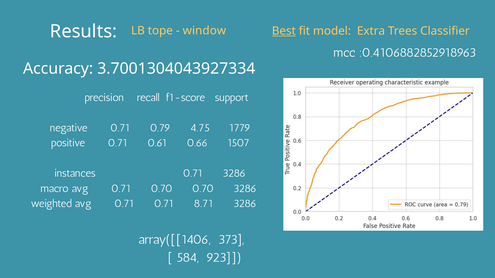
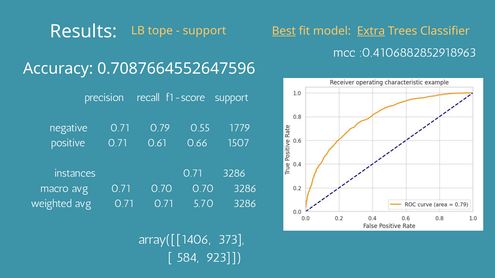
Extra underline: none -> present
window at (204, 31): window -> support
3.7001304043927334: 3.7001304043927334 -> 0.7087664552647596
4.75: 4.75 -> 0.55
8.71: 8.71 -> 5.70
